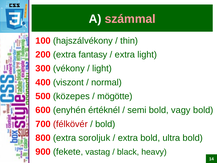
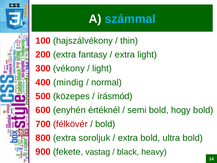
számmal colour: pink -> light blue
viszont: viszont -> mindig
mögötte: mögötte -> írásmód
vagy: vagy -> hogy
